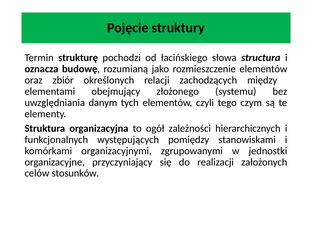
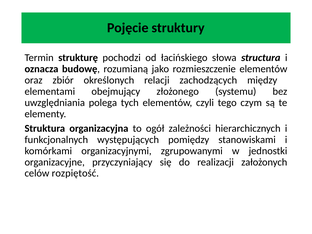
danym: danym -> polega
stosunków: stosunków -> rozpiętość
